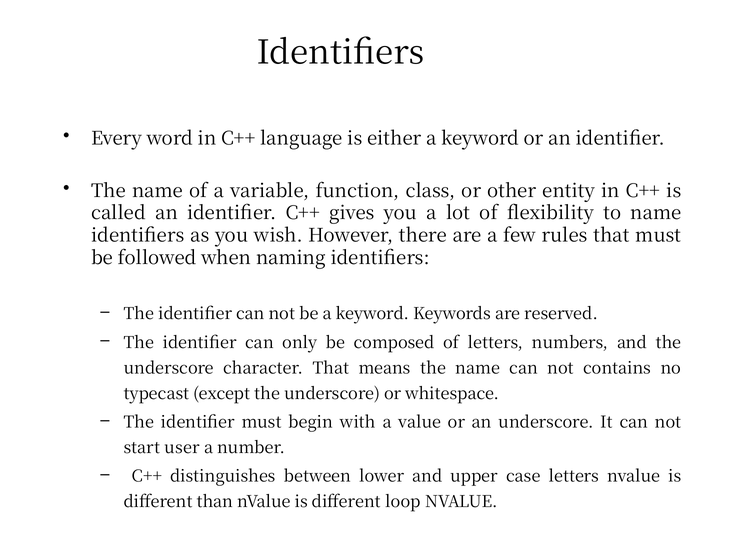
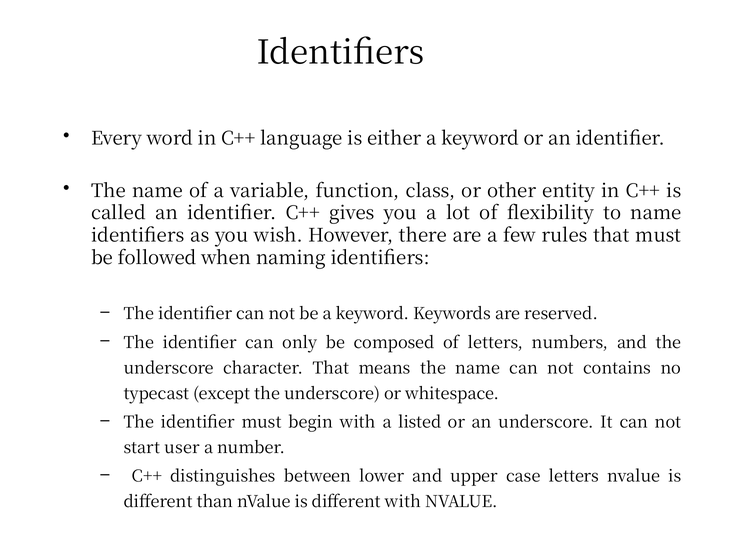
value: value -> listed
different loop: loop -> with
